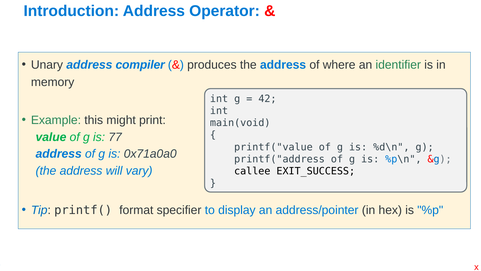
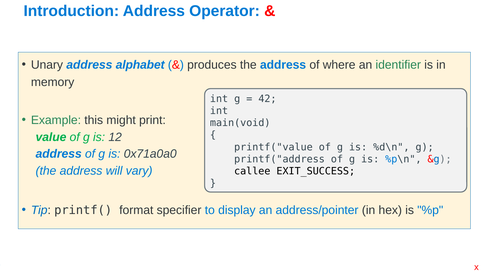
compiler: compiler -> alphabet
77: 77 -> 12
